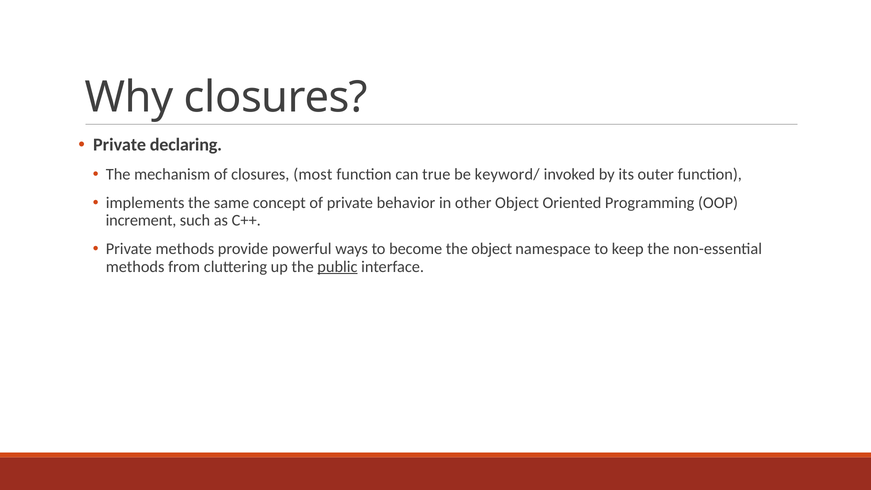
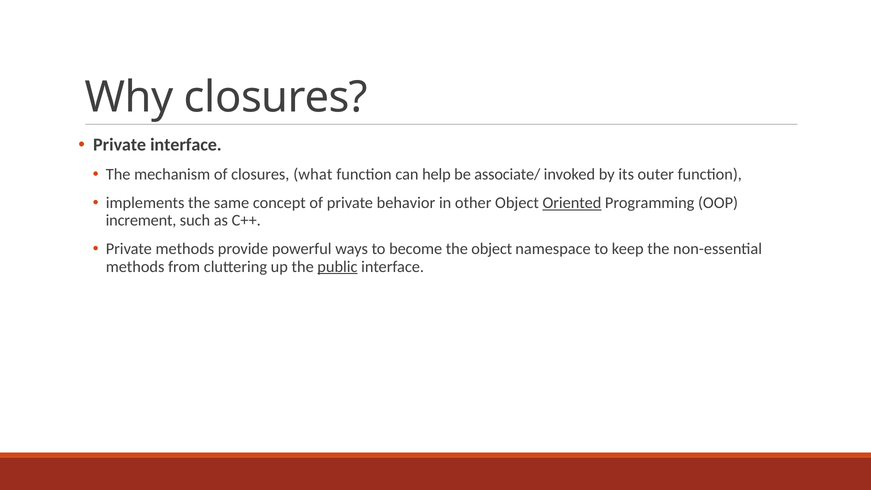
Private declaring: declaring -> interface
most: most -> what
true: true -> help
keyword/: keyword/ -> associate/
Oriented underline: none -> present
